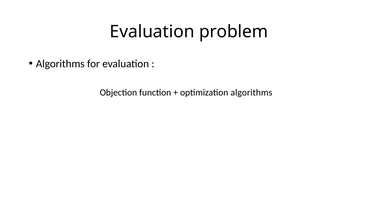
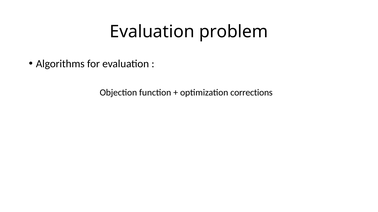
optimization algorithms: algorithms -> corrections
